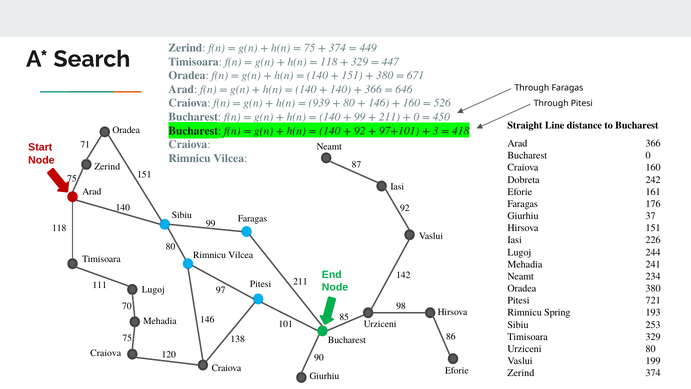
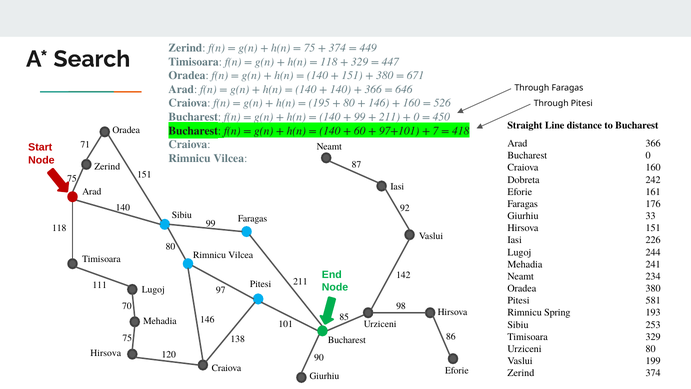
939: 939 -> 195
92 at (360, 131): 92 -> 60
3: 3 -> 7
37: 37 -> 33
721: 721 -> 581
Craiova at (106, 353): Craiova -> Hirsova
